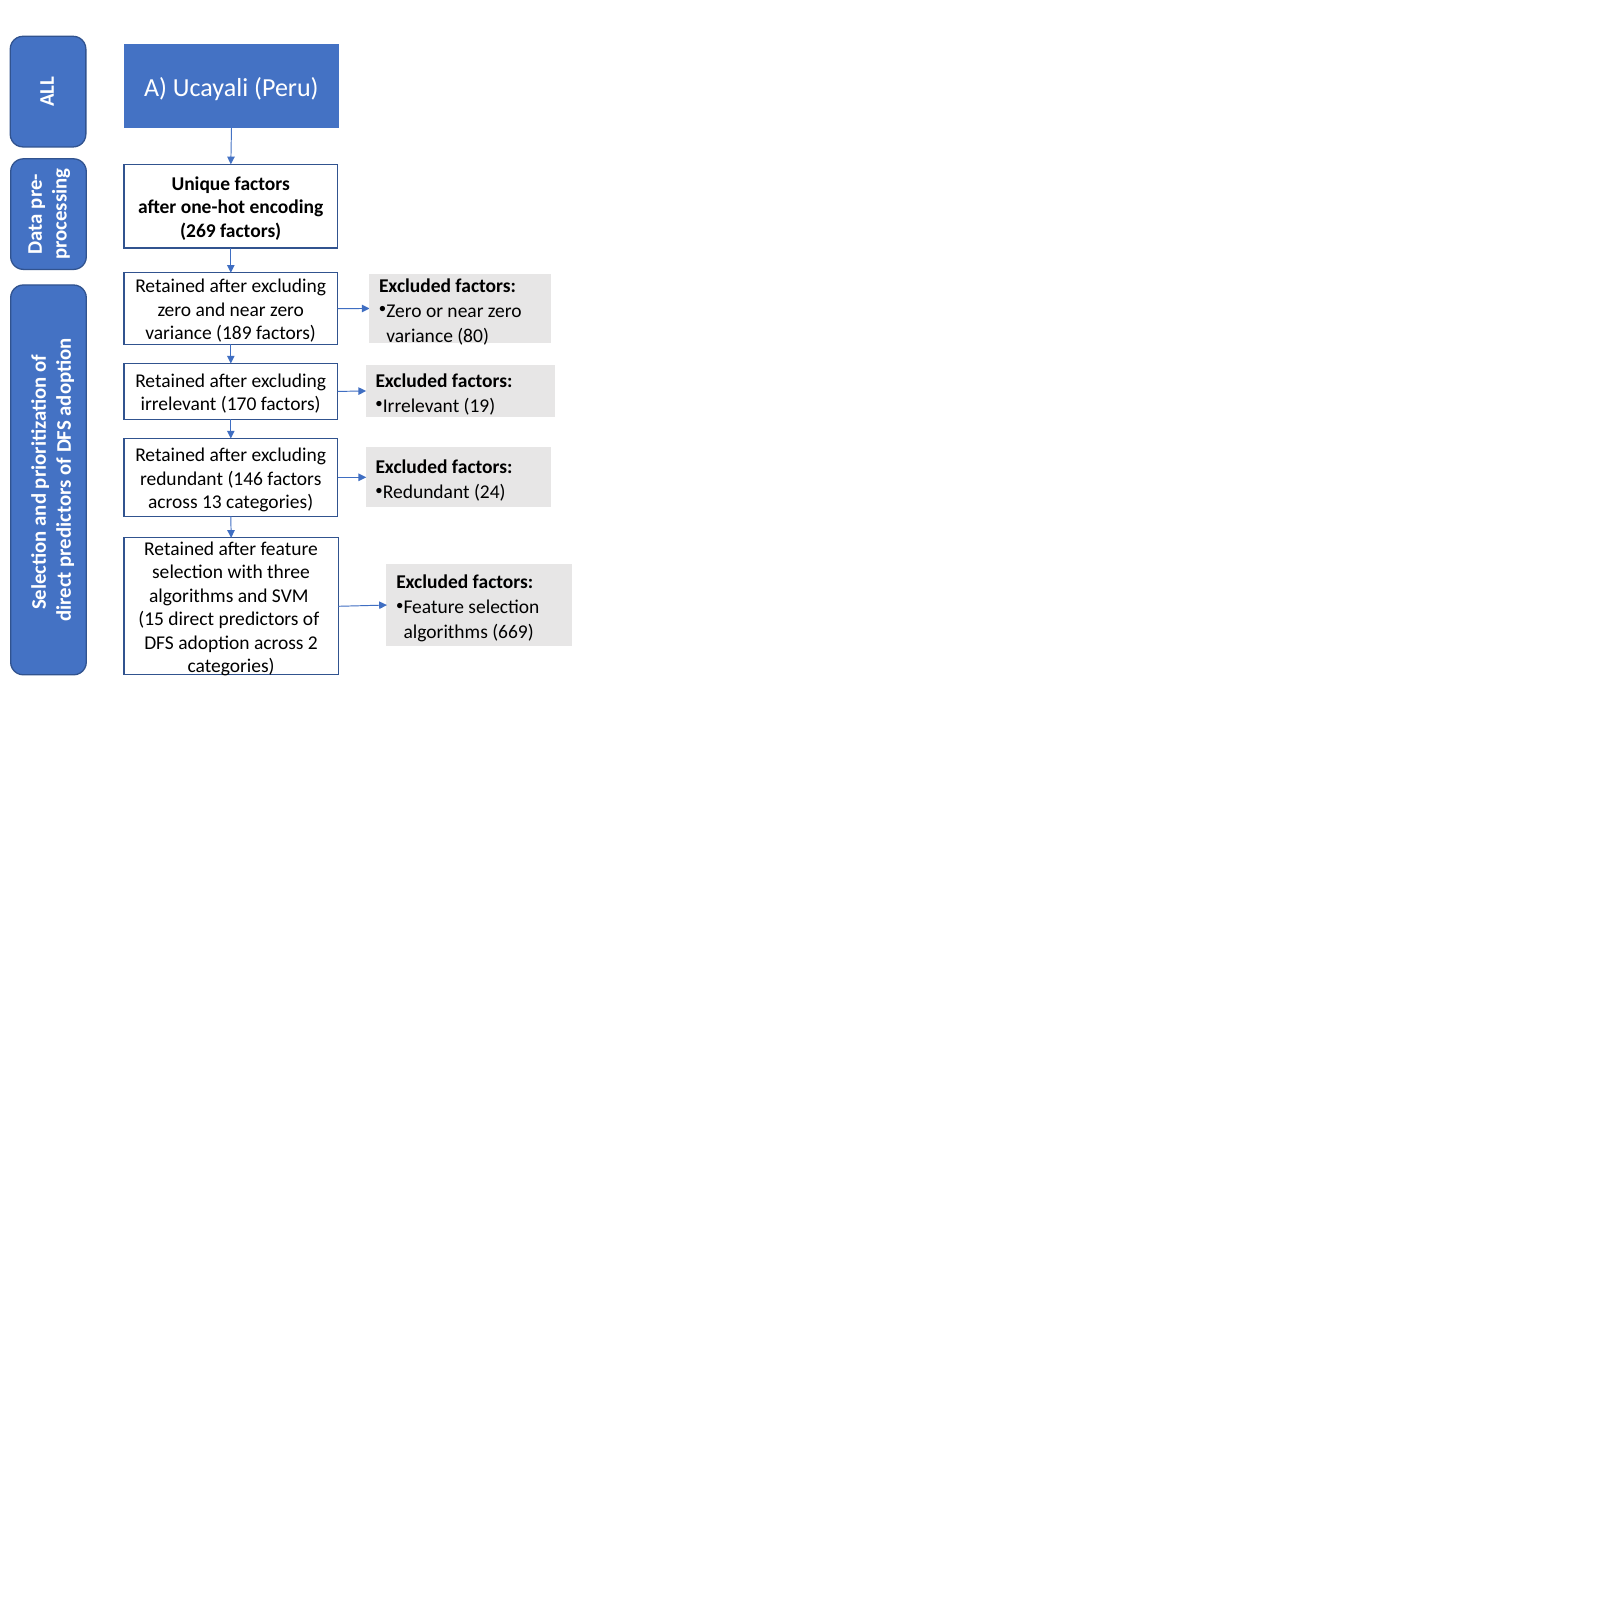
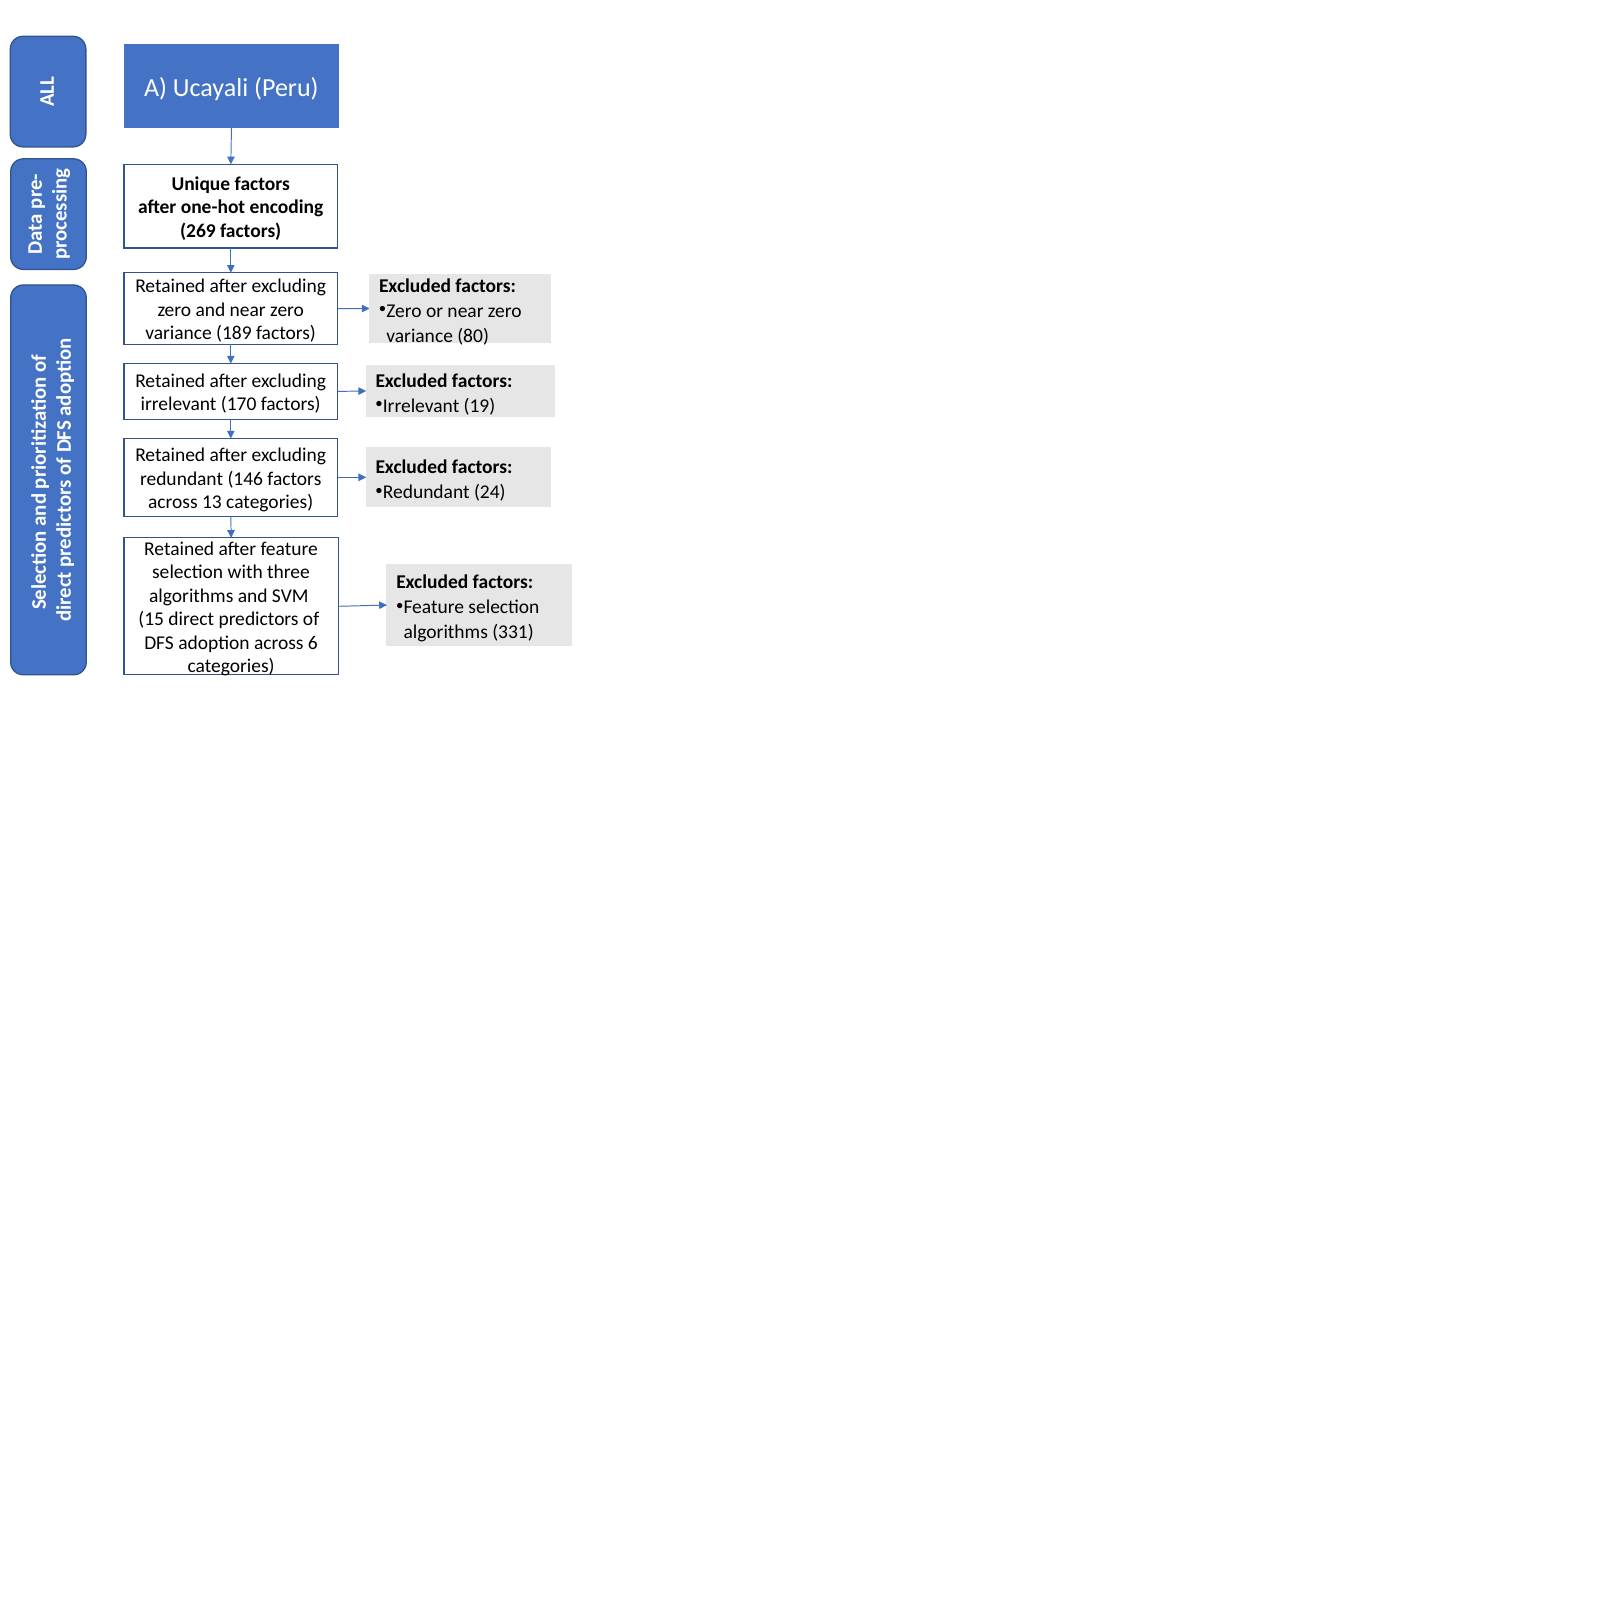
669: 669 -> 331
2: 2 -> 6
